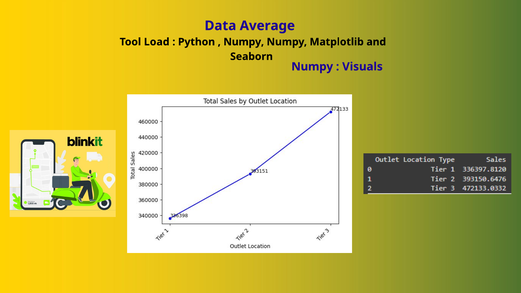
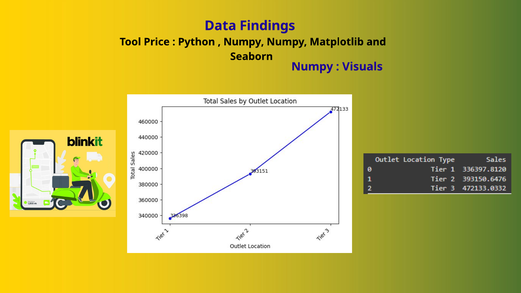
Average: Average -> Findings
Load: Load -> Price
